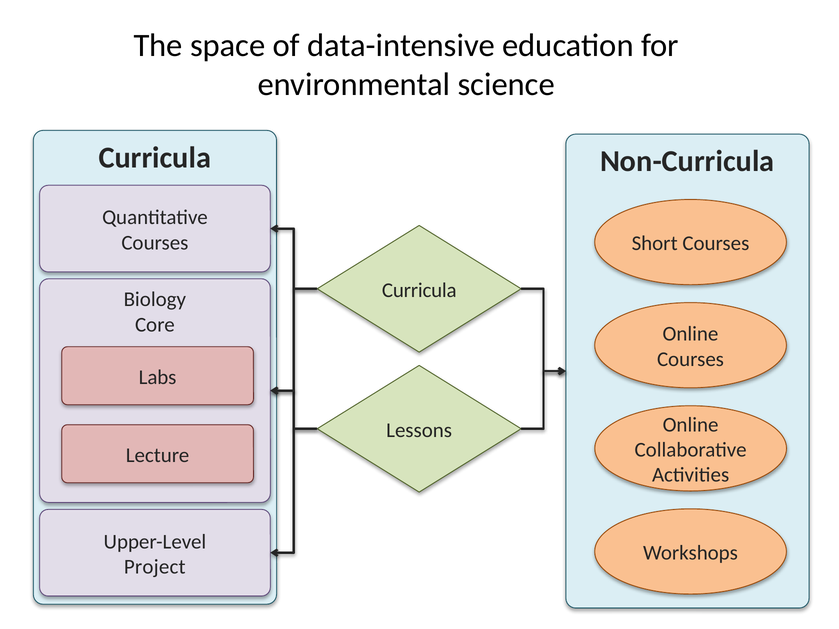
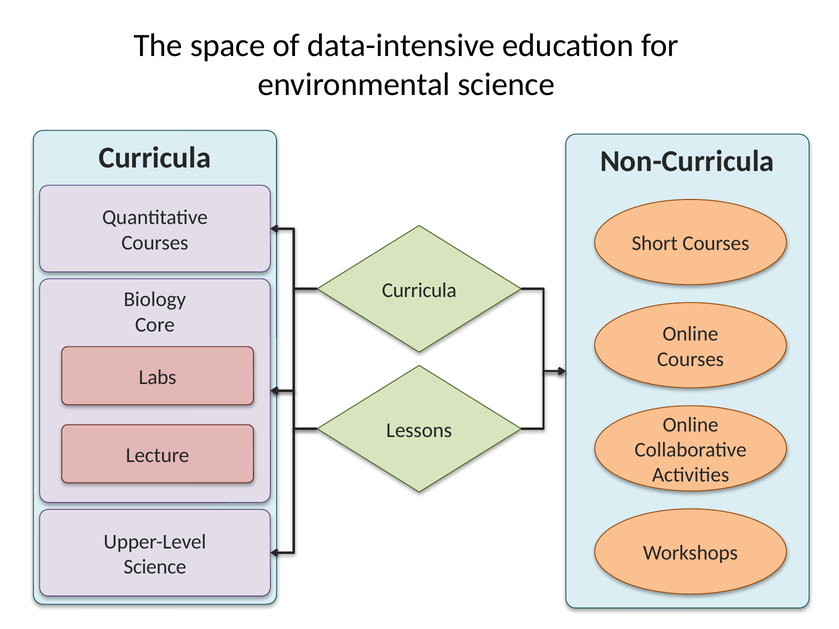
Project at (155, 567): Project -> Science
